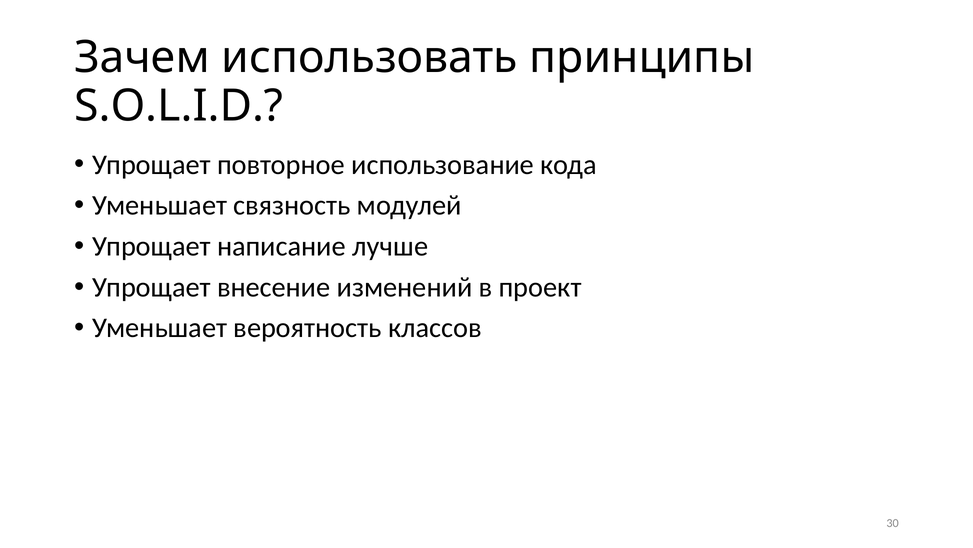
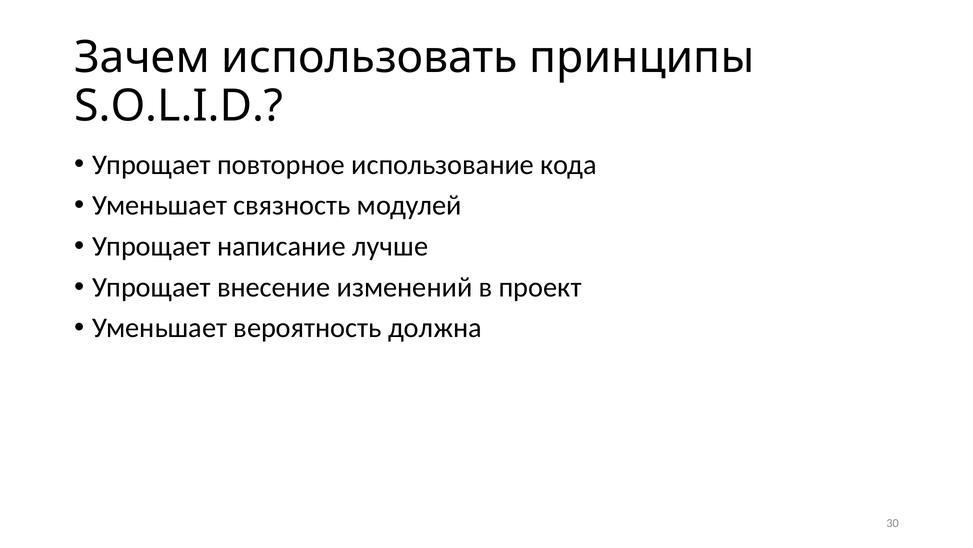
классов: классов -> должна
